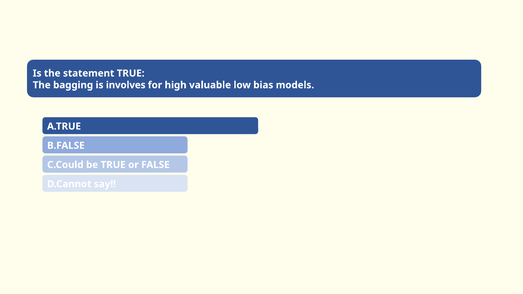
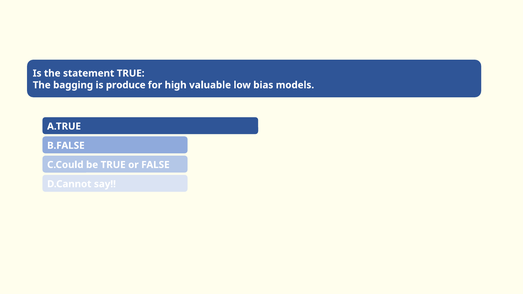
involves: involves -> produce
